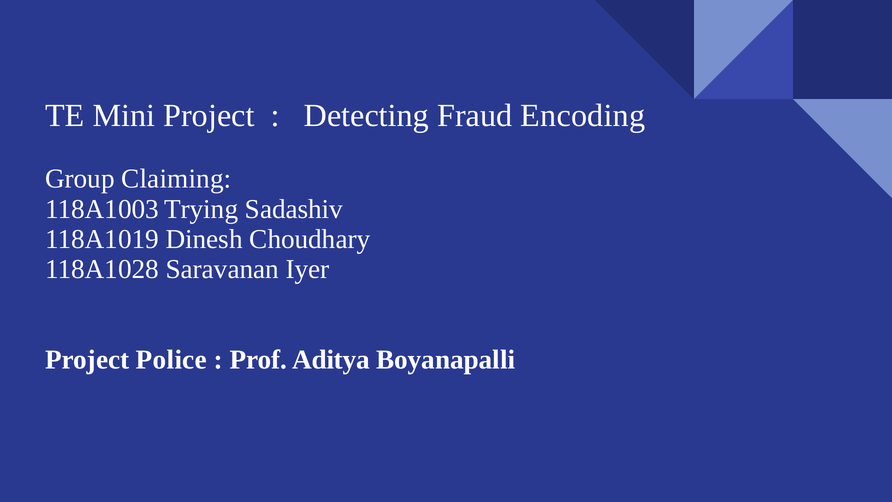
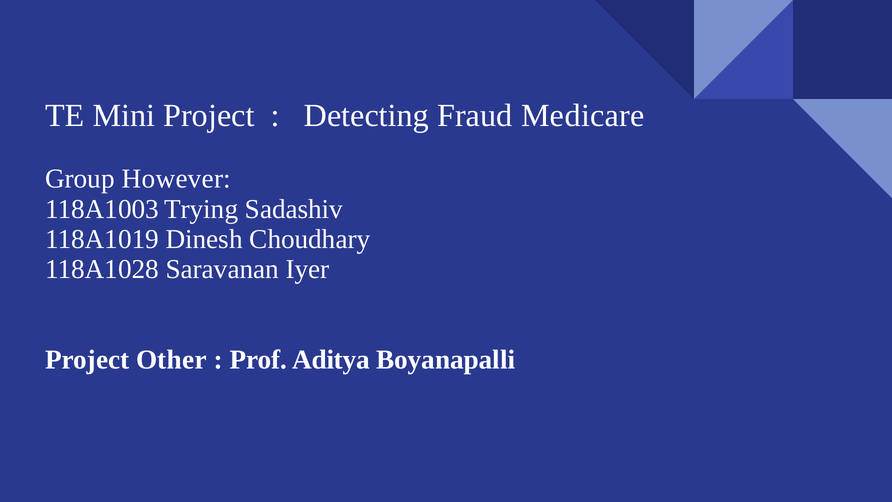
Encoding: Encoding -> Medicare
Claiming: Claiming -> However
Police: Police -> Other
